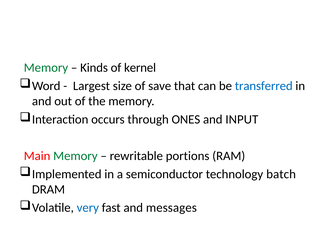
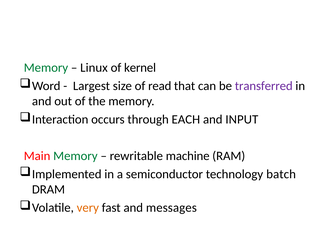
Kinds: Kinds -> Linux
save: save -> read
transferred colour: blue -> purple
ONES: ONES -> EACH
portions: portions -> machine
very colour: blue -> orange
